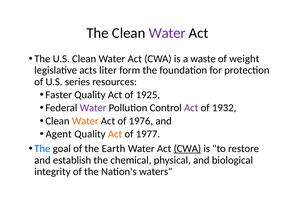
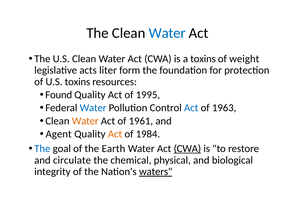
Water at (167, 33) colour: purple -> blue
a waste: waste -> toxins
U.S series: series -> toxins
Faster: Faster -> Found
1925: 1925 -> 1995
Water at (93, 108) colour: purple -> blue
Act at (191, 108) colour: purple -> blue
1932: 1932 -> 1963
1976: 1976 -> 1961
1977: 1977 -> 1984
establish: establish -> circulate
waters underline: none -> present
